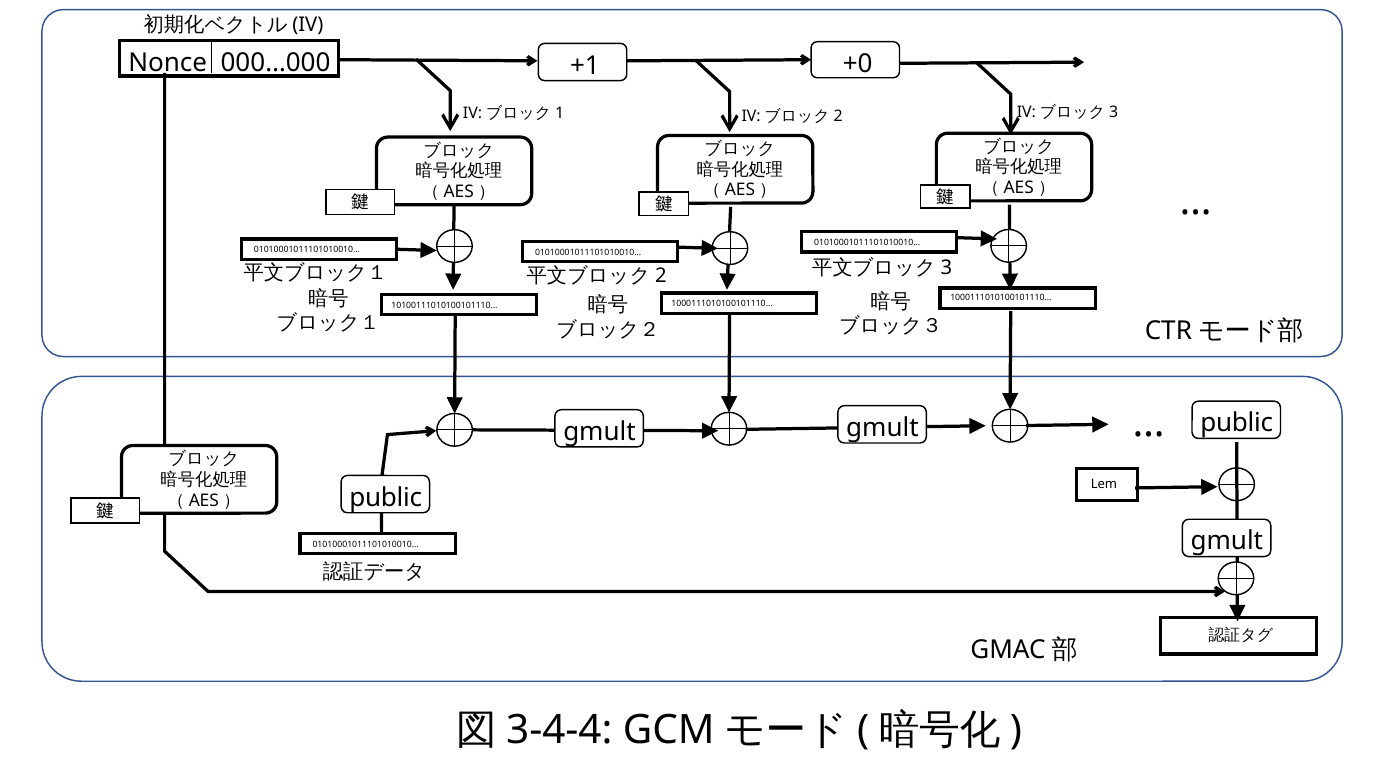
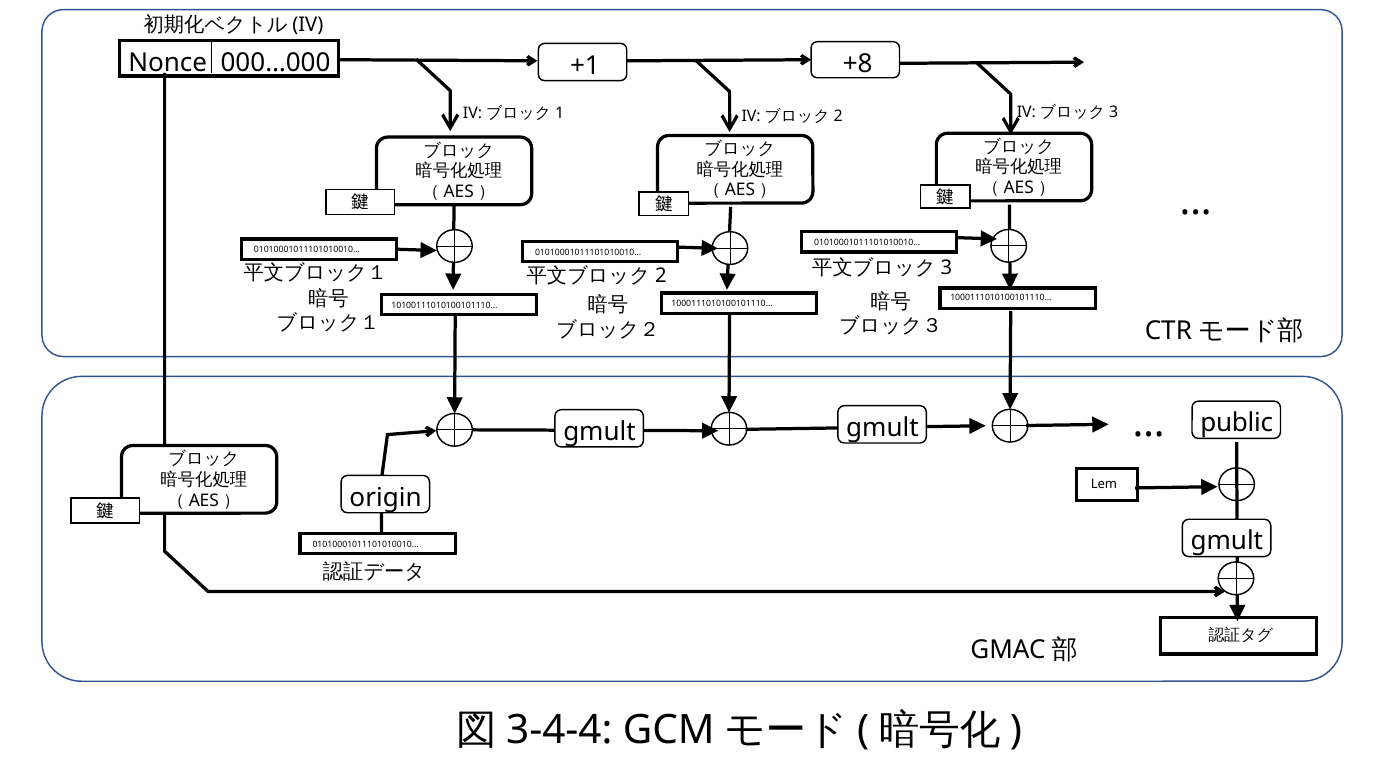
+0: +0 -> +8
public at (386, 498): public -> origin
